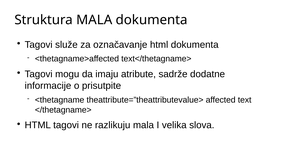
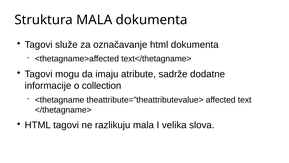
prisutpite: prisutpite -> collection
